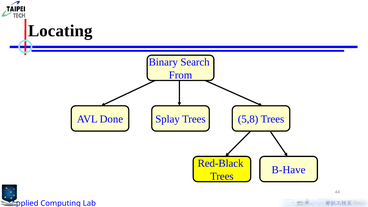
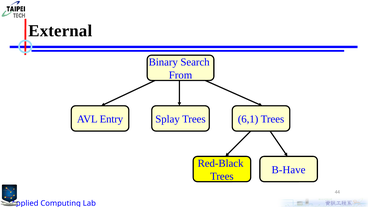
Locating: Locating -> External
Done: Done -> Entry
5,8: 5,8 -> 6,1
